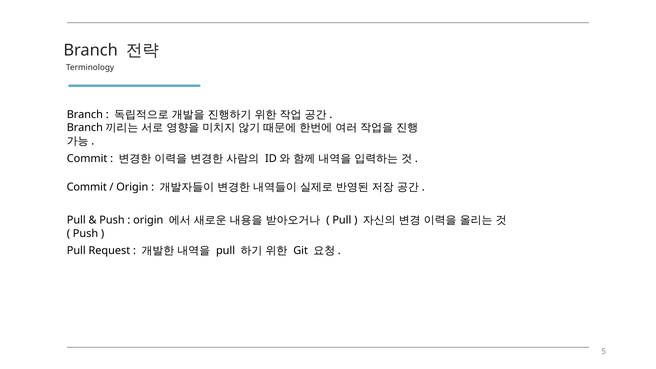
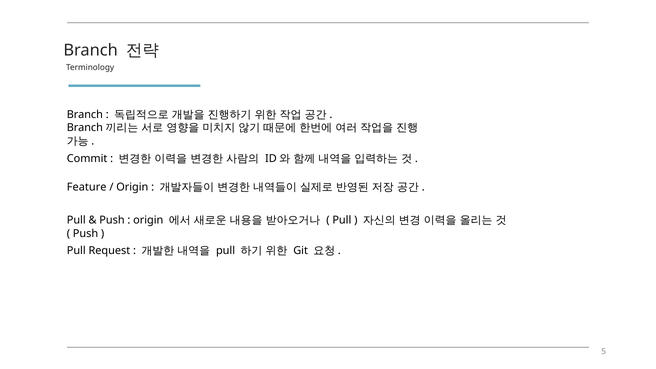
Commit at (87, 187): Commit -> Feature
